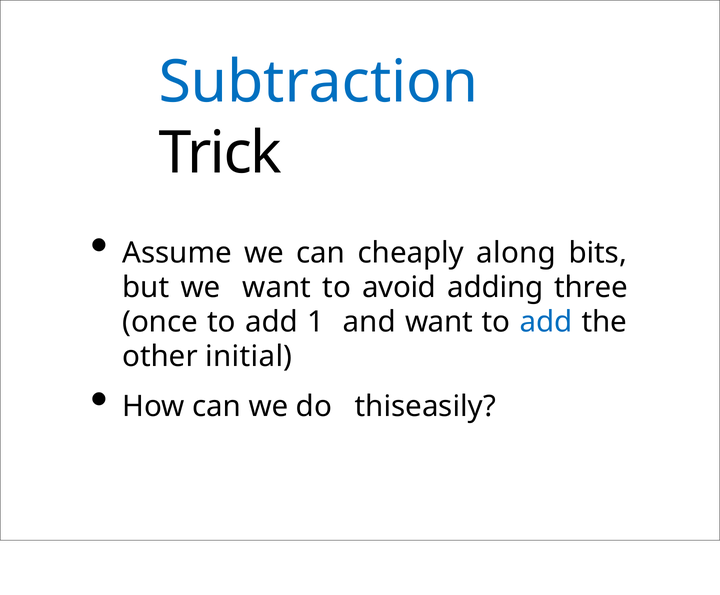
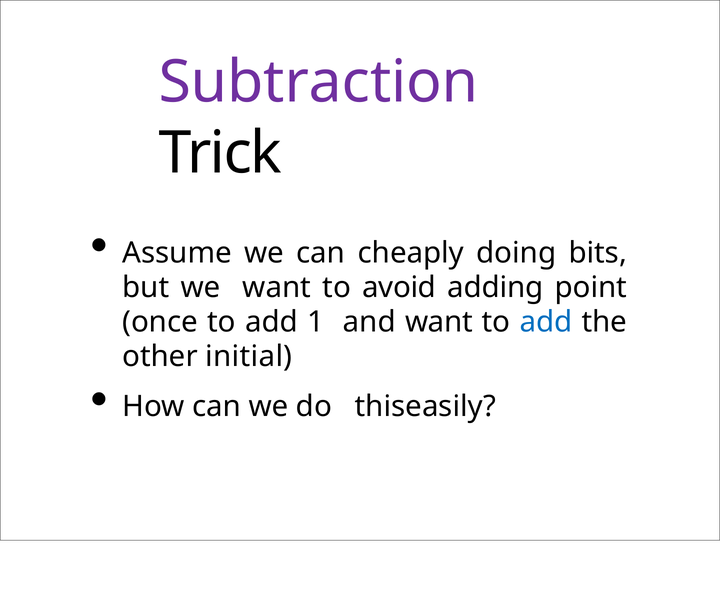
Subtraction colour: blue -> purple
along: along -> doing
three: three -> point
